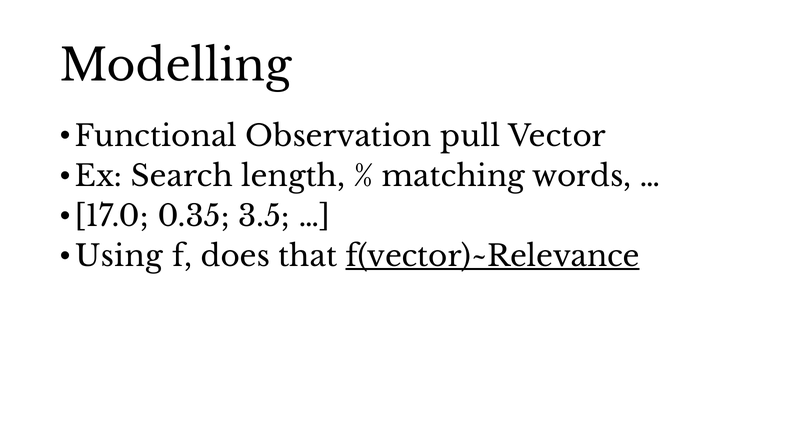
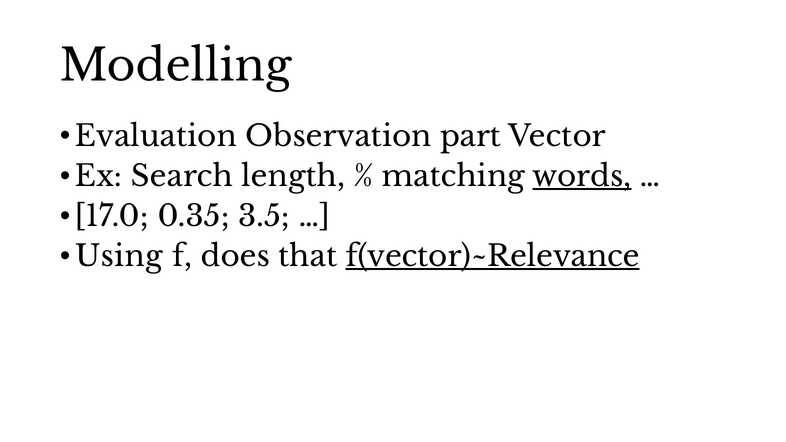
Functional: Functional -> Evaluation
pull: pull -> part
words underline: none -> present
